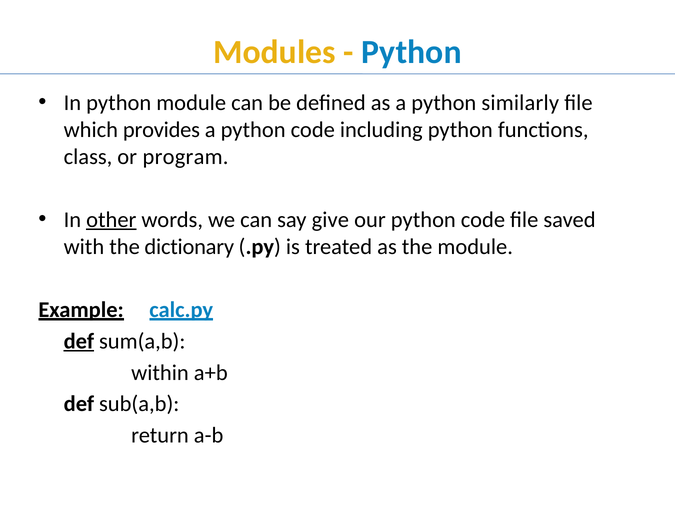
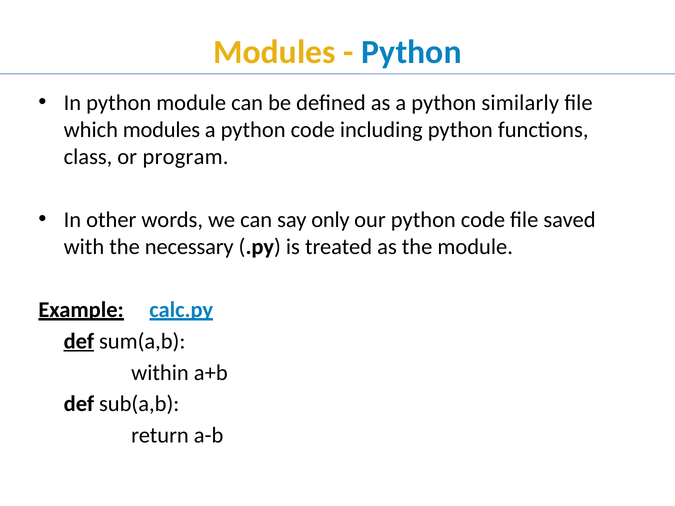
which provides: provides -> modules
other underline: present -> none
give: give -> only
dictionary: dictionary -> necessary
